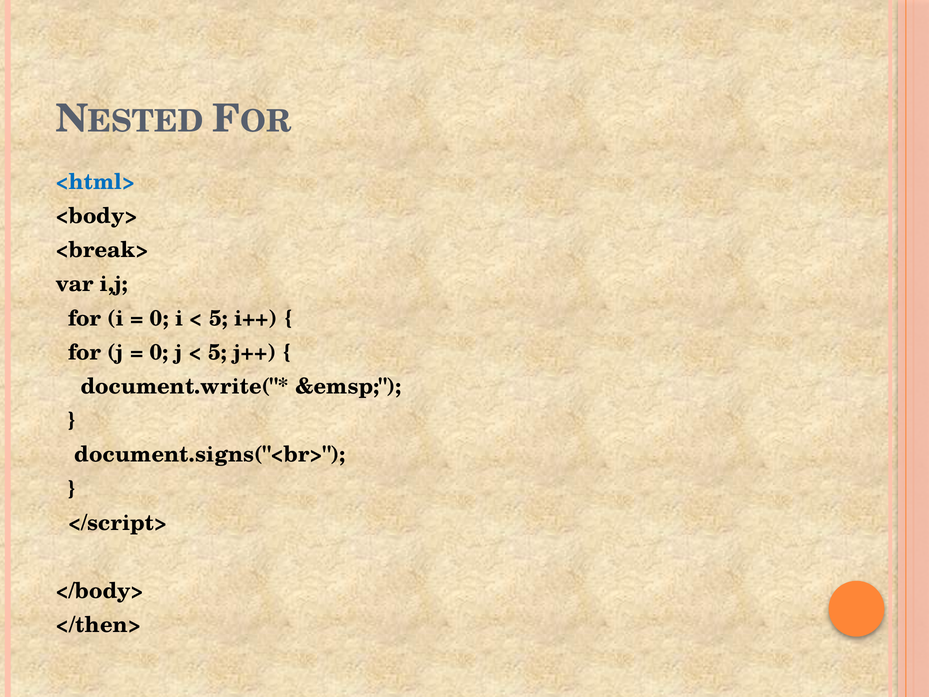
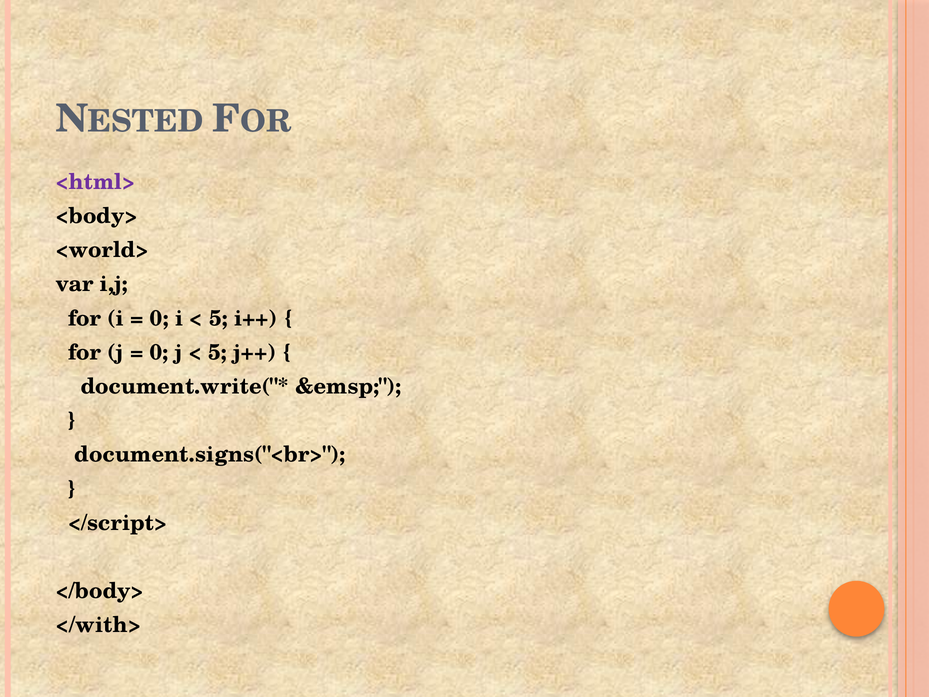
<html> colour: blue -> purple
<break>: <break> -> <world>
</then>: </then> -> </with>
